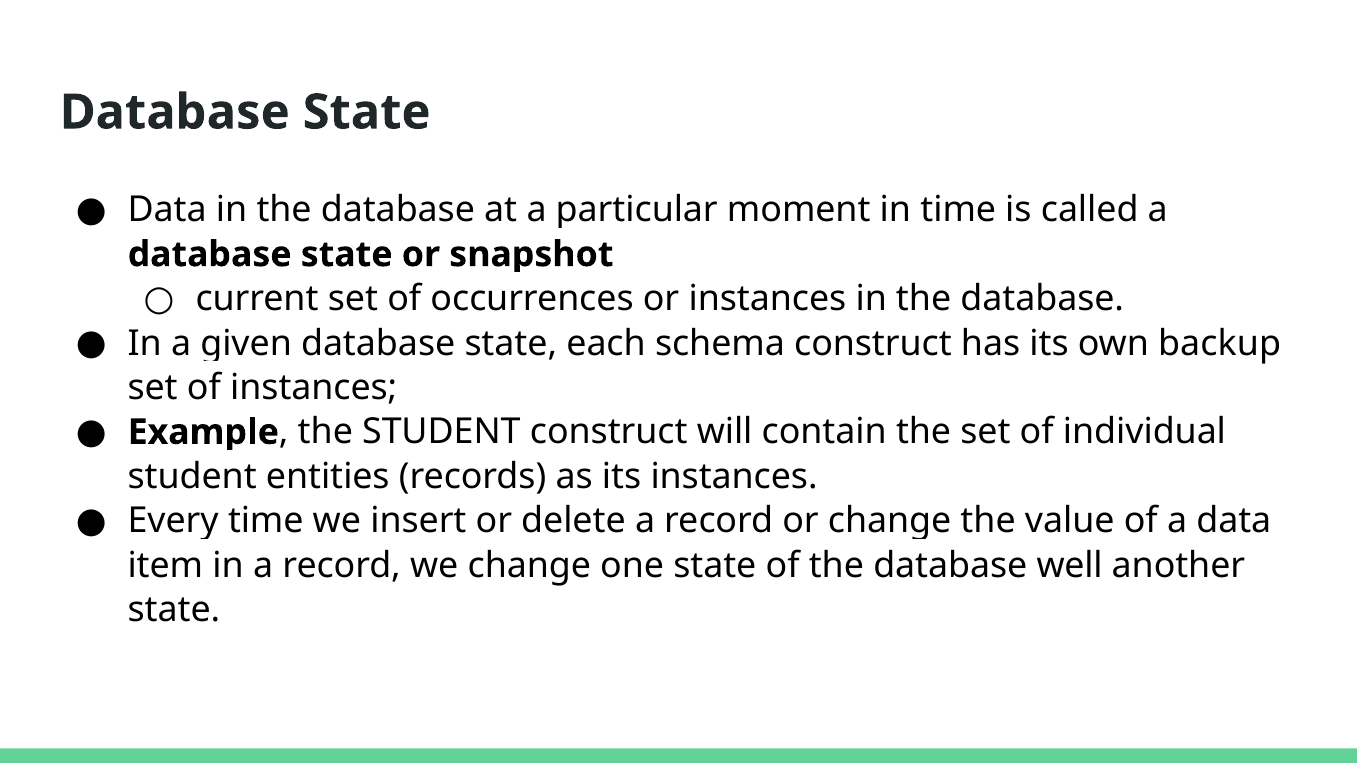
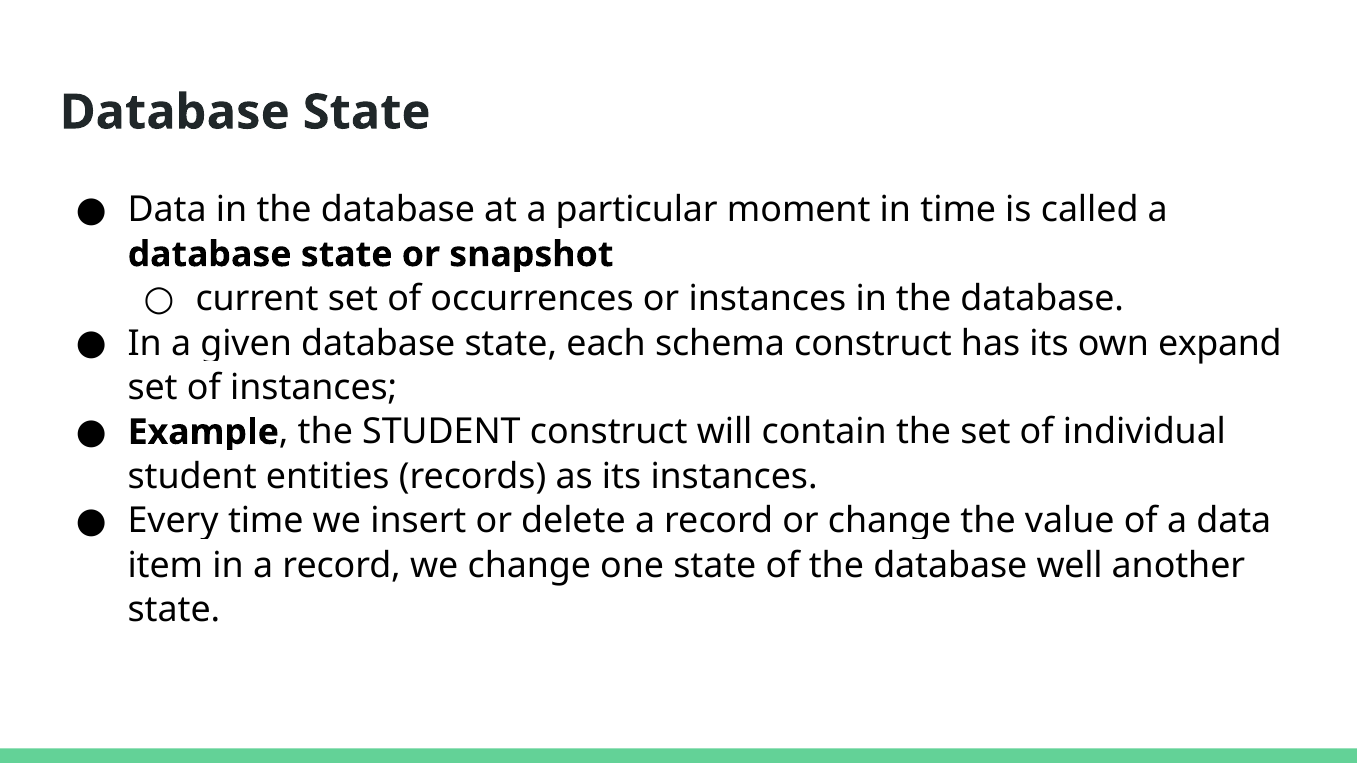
backup: backup -> expand
